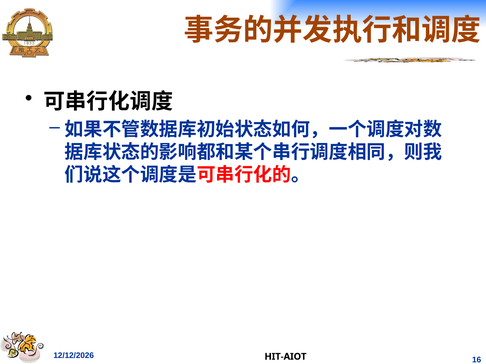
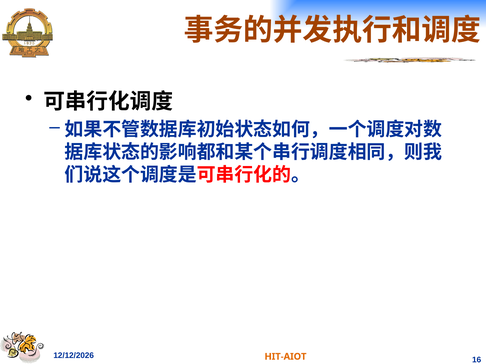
HIT-AIOT colour: black -> orange
